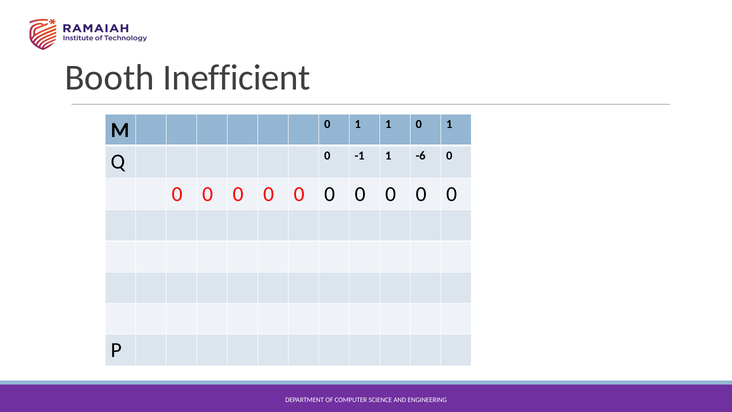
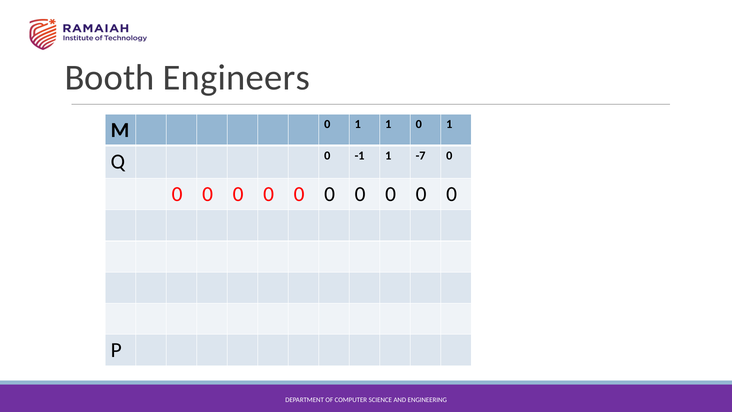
Inefficient: Inefficient -> Engineers
-6: -6 -> -7
